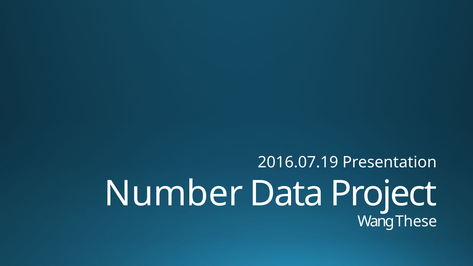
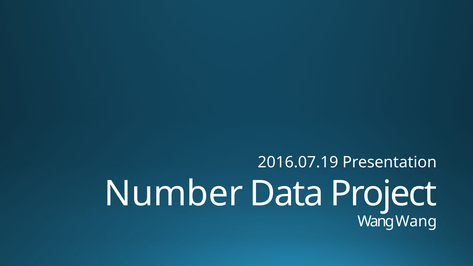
Wang These: These -> Wang
